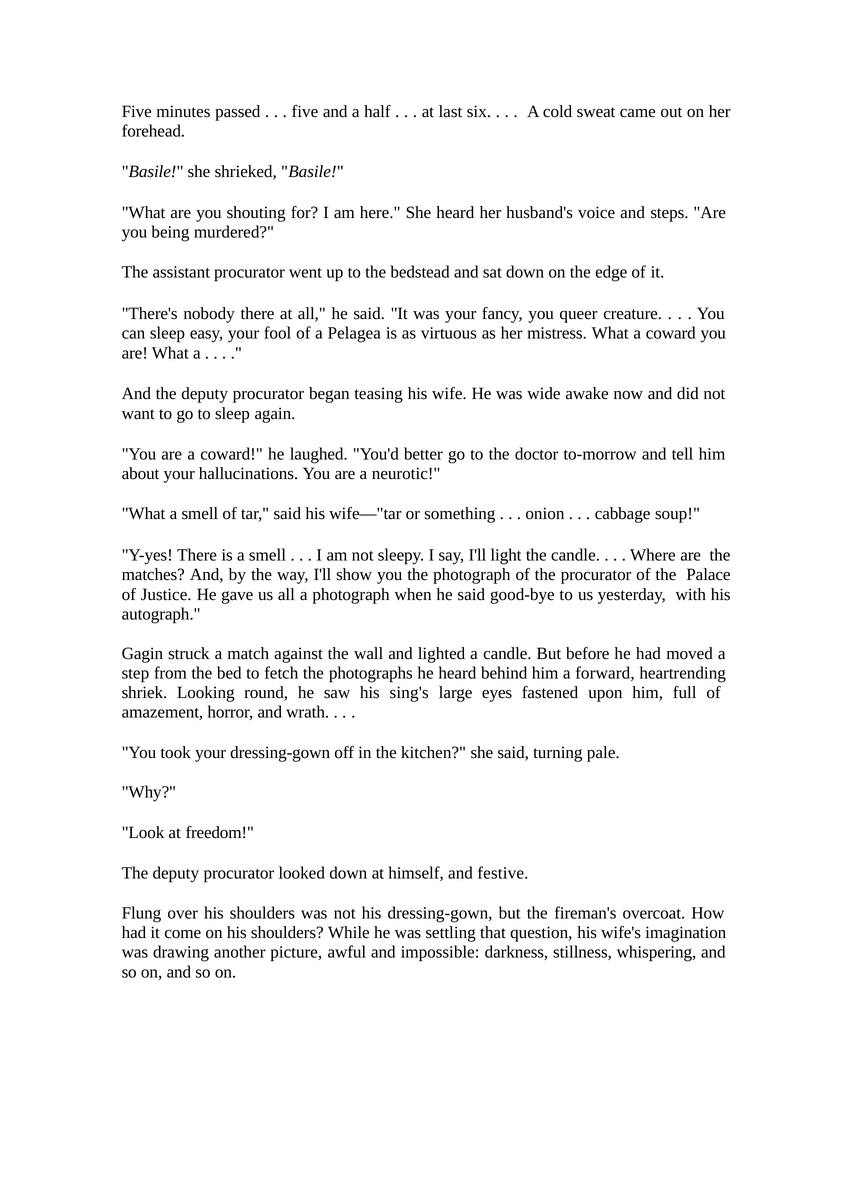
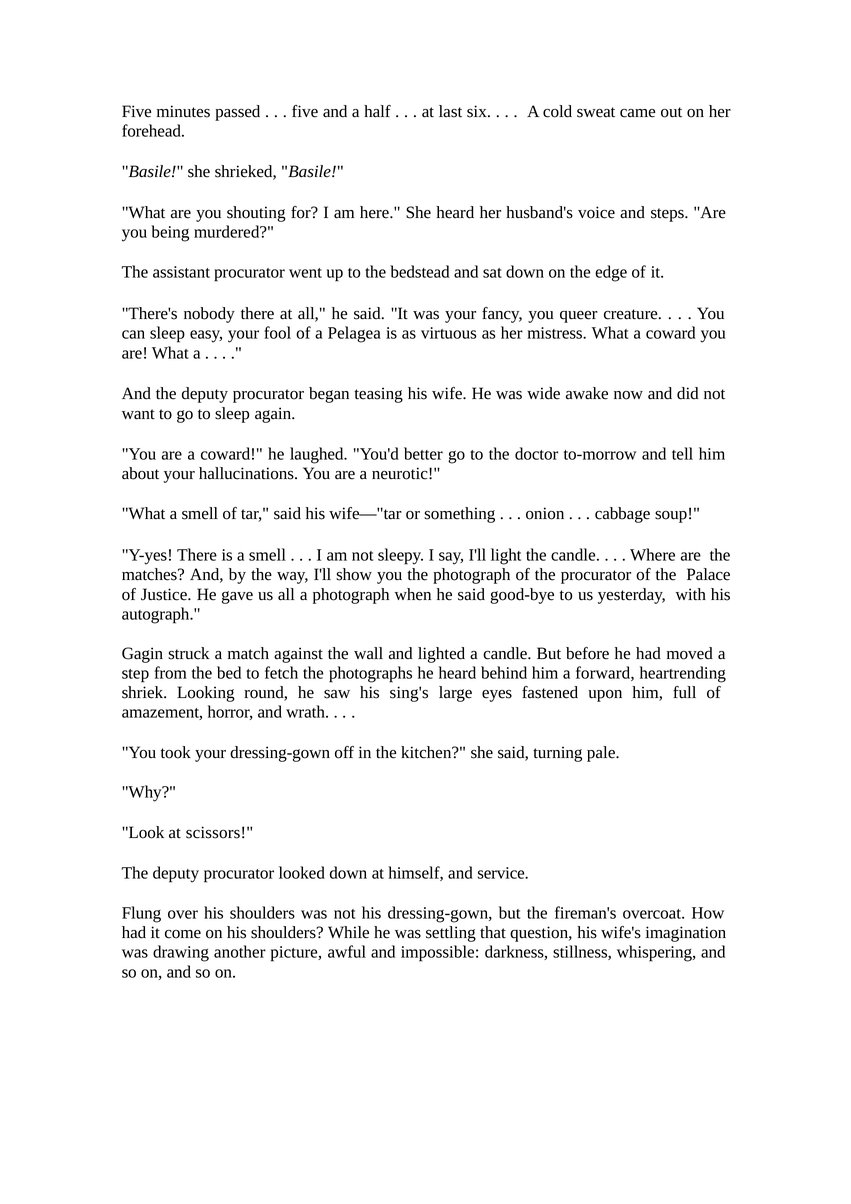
freedom: freedom -> scissors
festive: festive -> service
